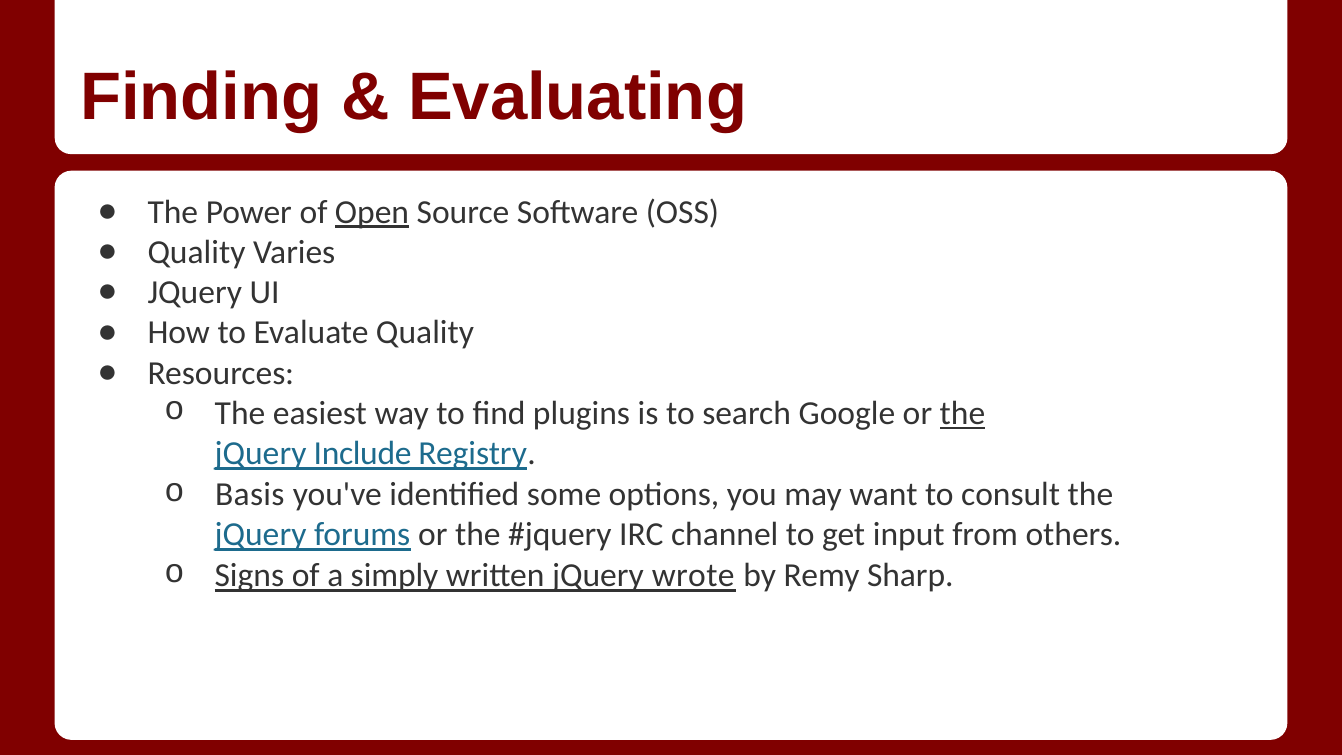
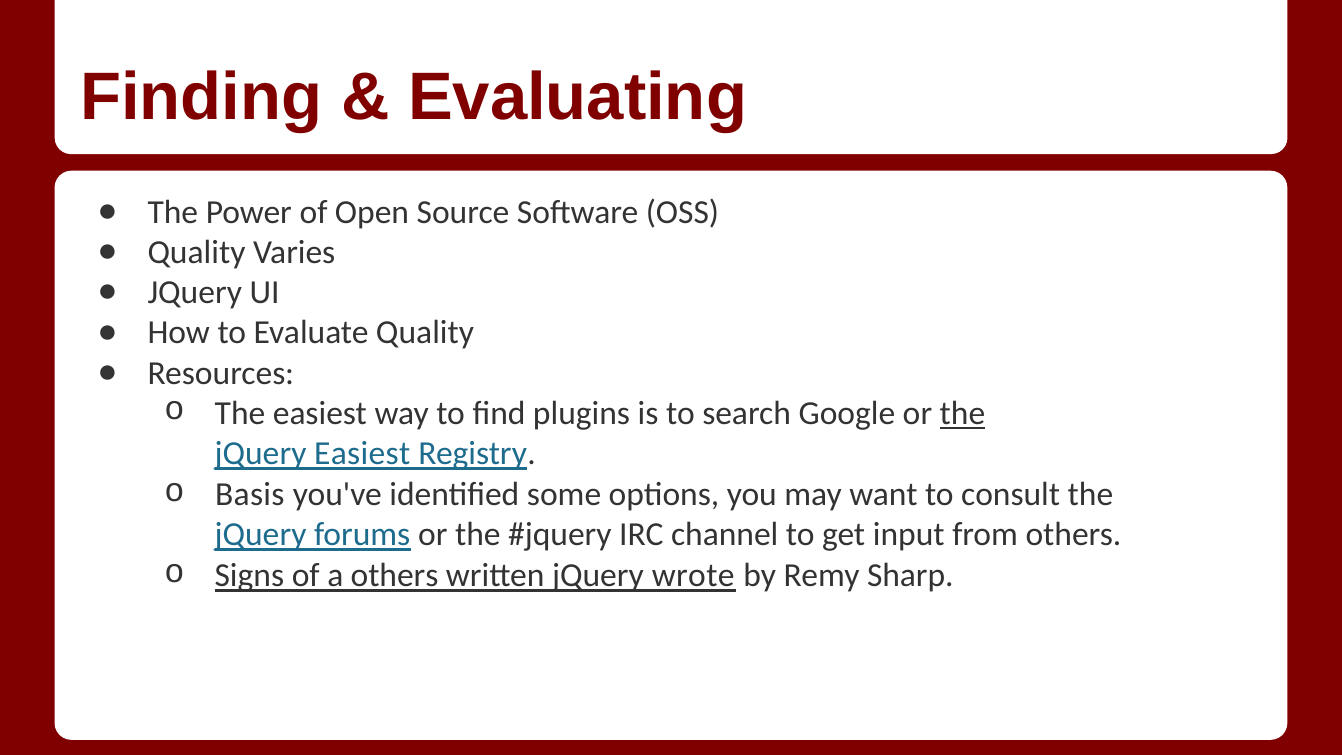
Open underline: present -> none
jQuery Include: Include -> Easiest
a simply: simply -> others
